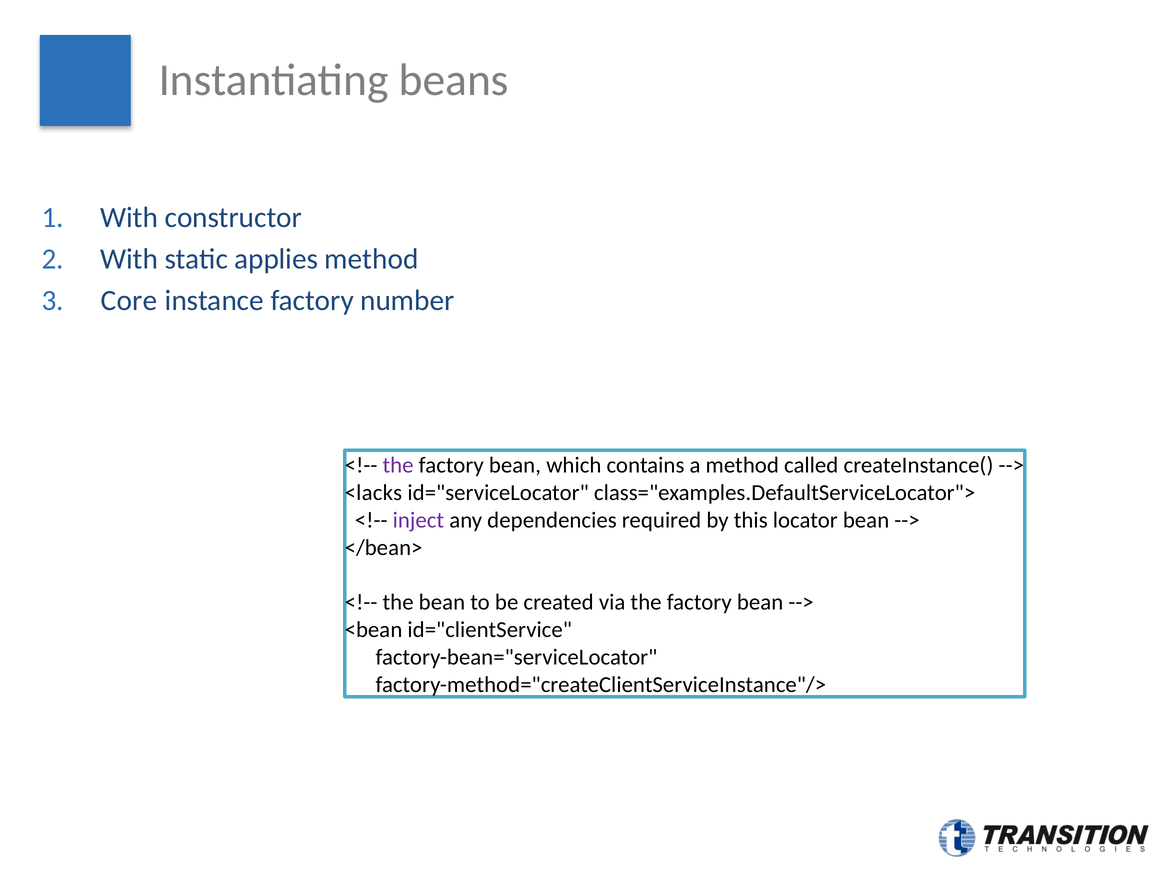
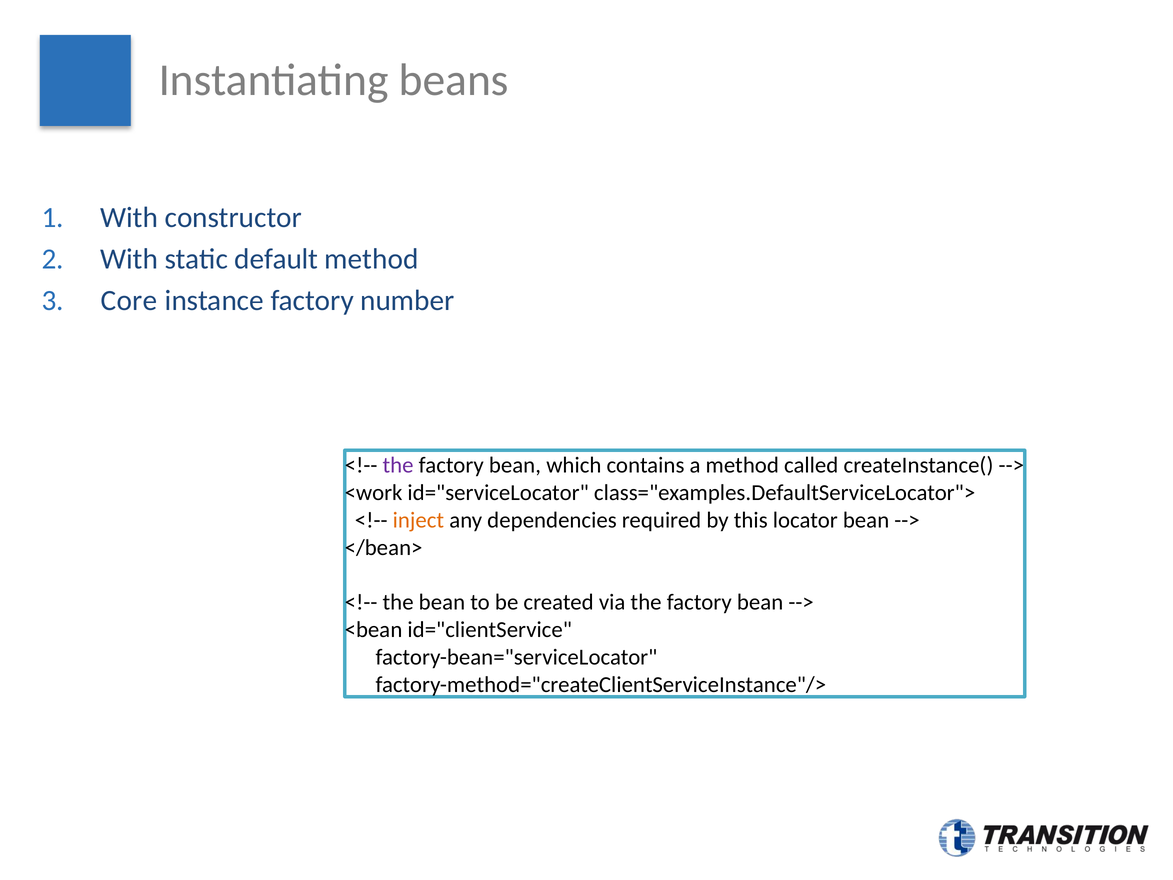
applies: applies -> default
<lacks: <lacks -> <work
inject colour: purple -> orange
